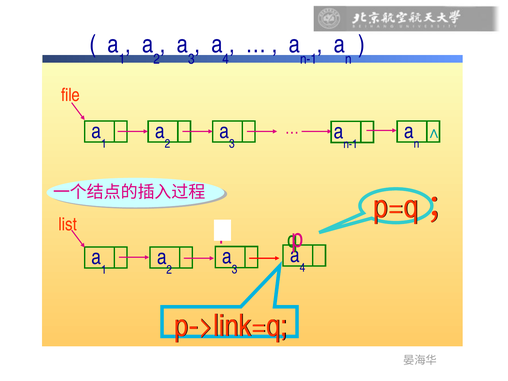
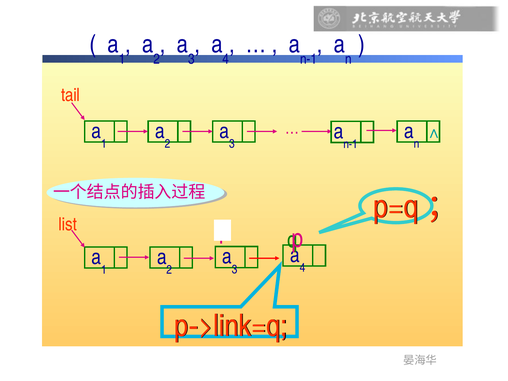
file: file -> tail
